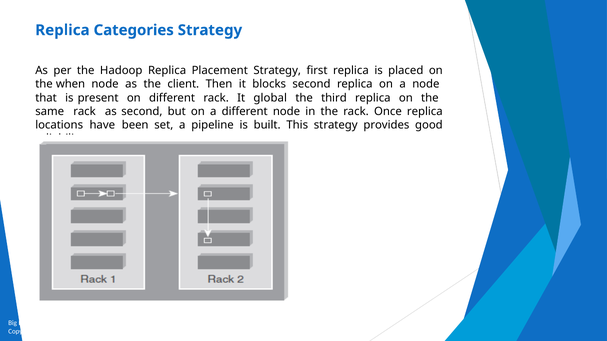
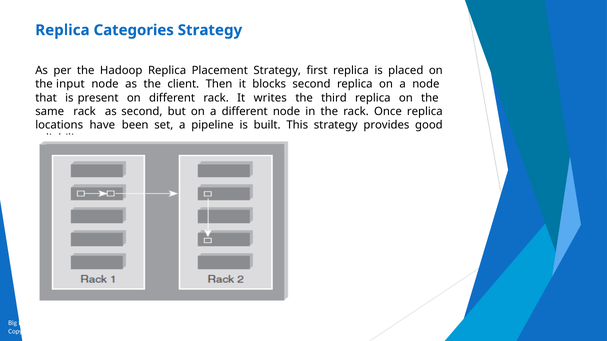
when: when -> input
global: global -> writes
